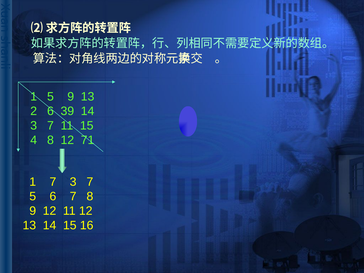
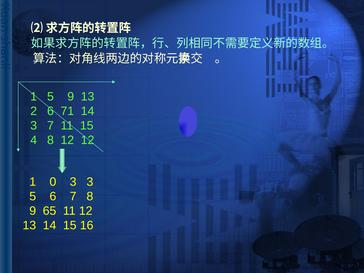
39: 39 -> 71
12 71: 71 -> 12
1 7: 7 -> 0
7 at (90, 182): 7 -> 3
9 12: 12 -> 65
